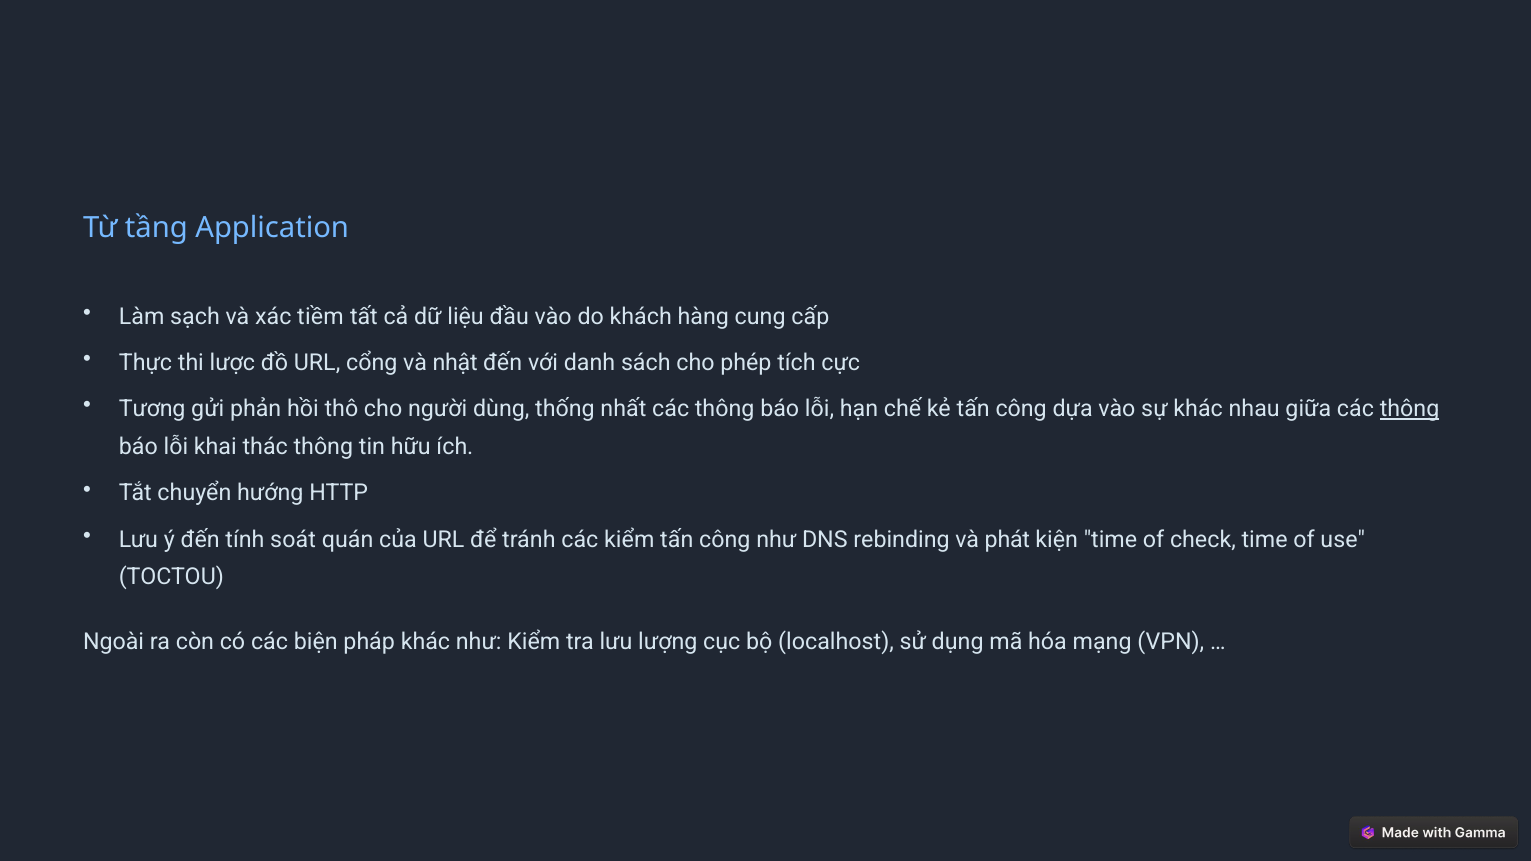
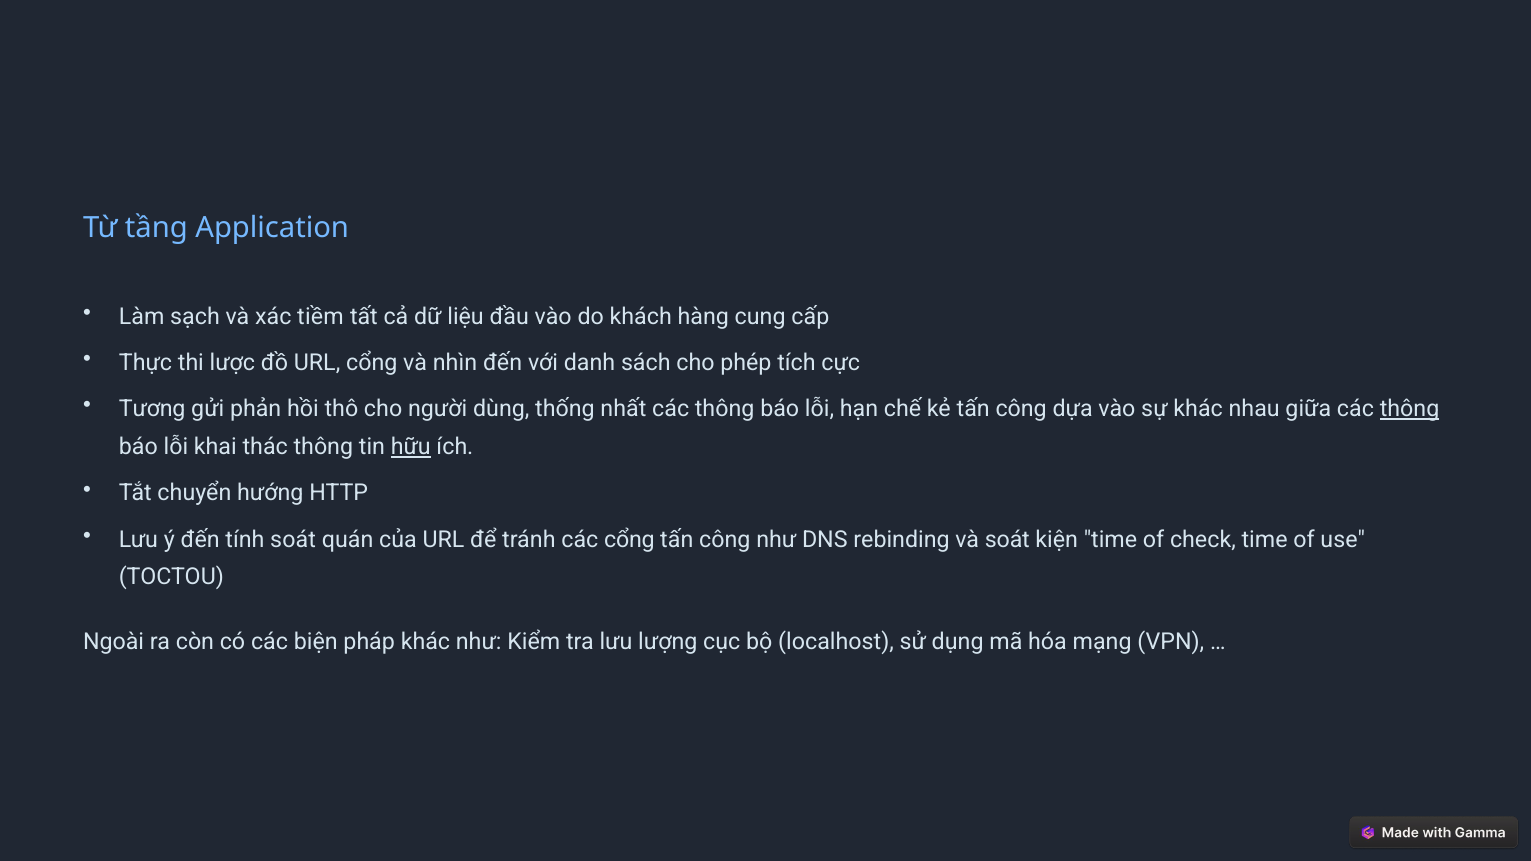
nhật: nhật -> nhìn
hữu underline: none -> present
các kiểm: kiểm -> cổng
và phát: phát -> soát
